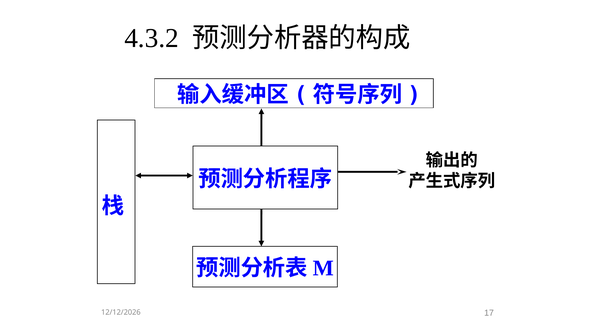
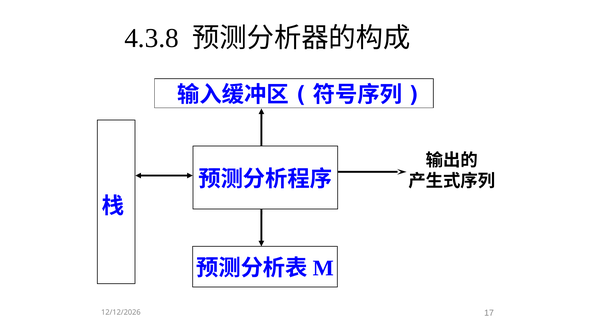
4.3.2: 4.3.2 -> 4.3.8
